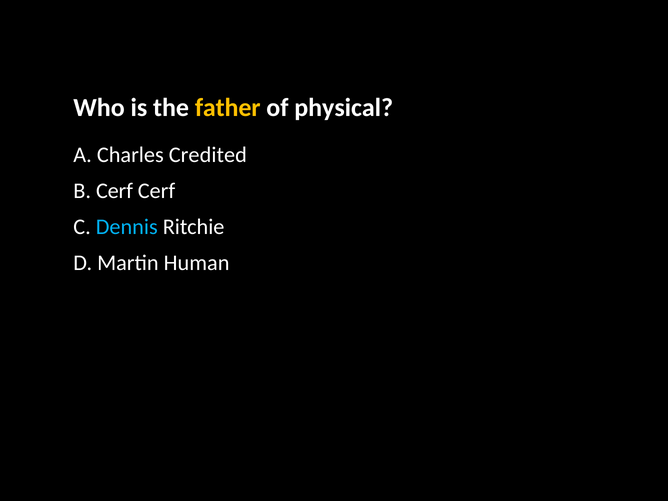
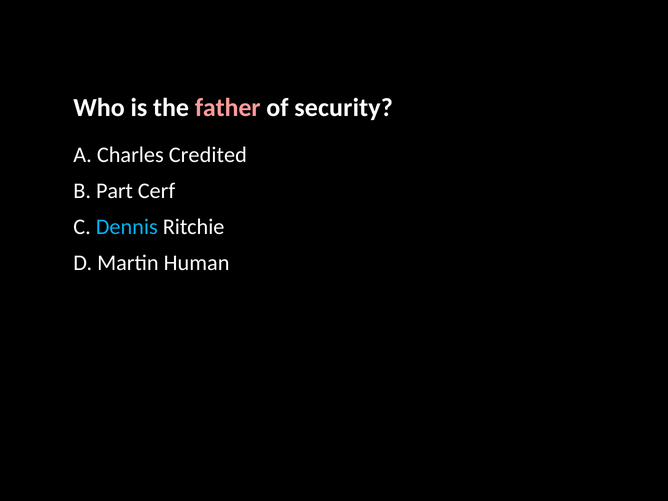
father colour: yellow -> pink
physical: physical -> security
B Cerf: Cerf -> Part
